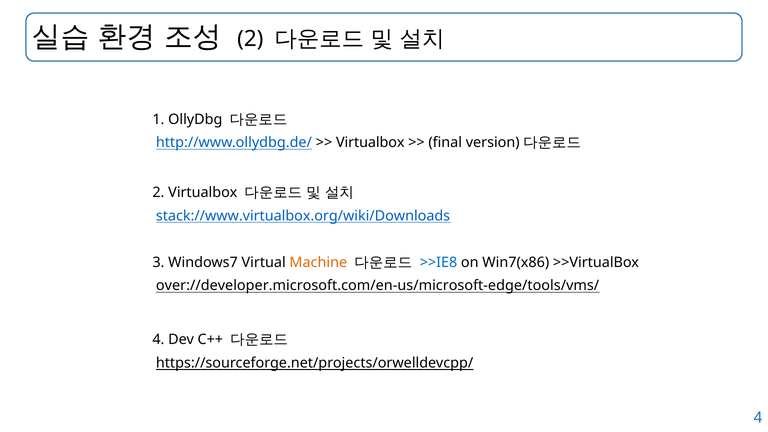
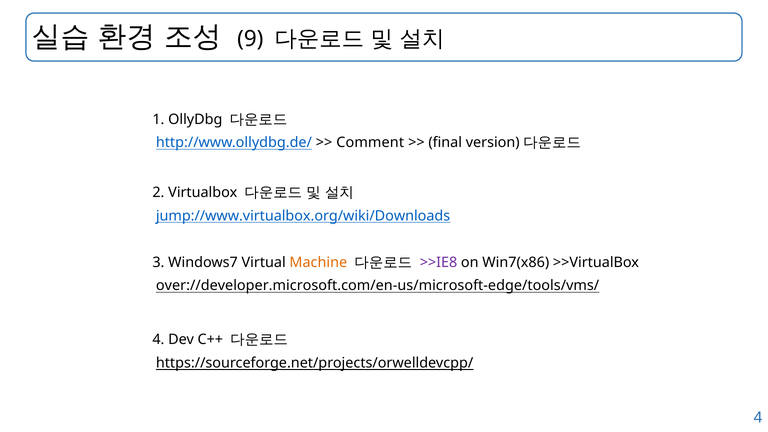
2 at (250, 39): 2 -> 9
Virtualbox at (370, 143): Virtualbox -> Comment
stack://www.virtualbox.org/wiki/Downloads: stack://www.virtualbox.org/wiki/Downloads -> jump://www.virtualbox.org/wiki/Downloads
>>IE8 colour: blue -> purple
